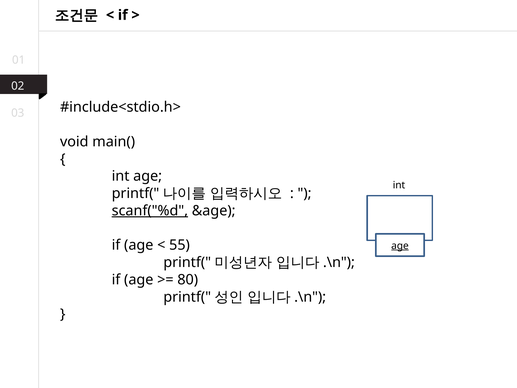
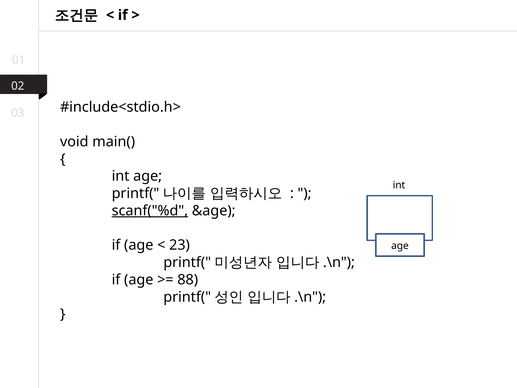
55: 55 -> 23
age at (400, 246) underline: present -> none
80: 80 -> 88
